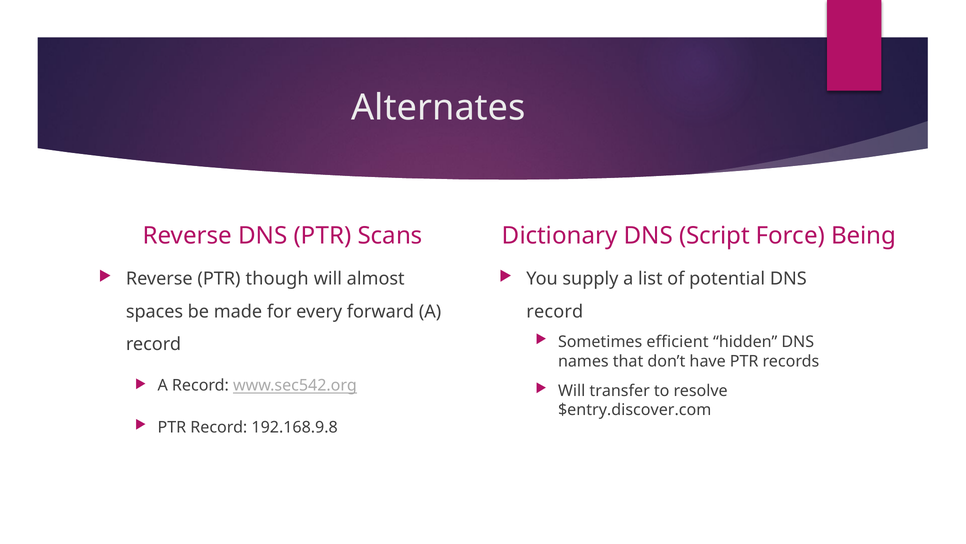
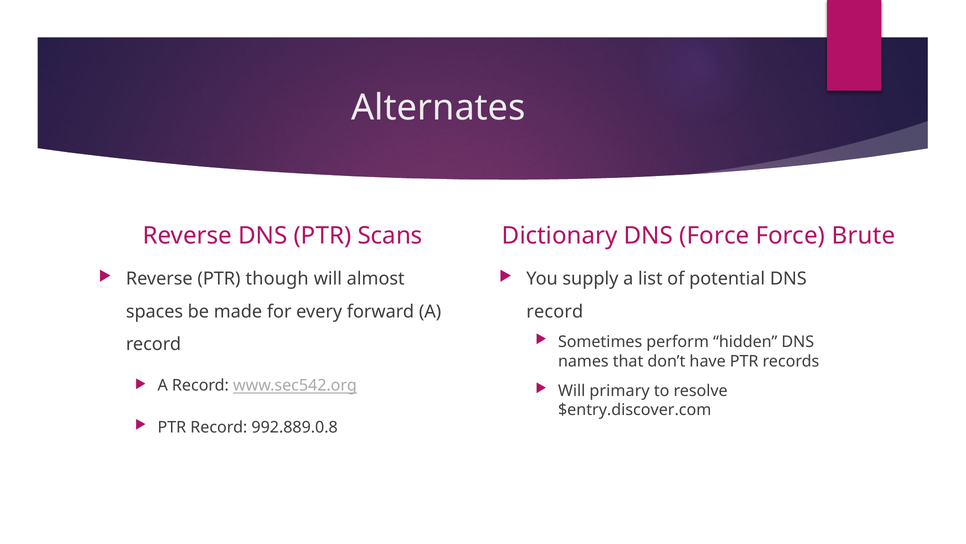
DNS Script: Script -> Force
Being: Being -> Brute
efficient: efficient -> perform
transfer: transfer -> primary
192.168.9.8: 192.168.9.8 -> 992.889.0.8
